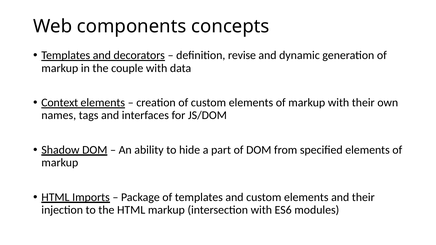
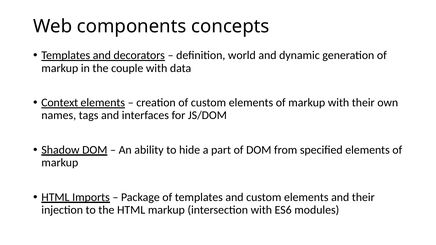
revise: revise -> world
